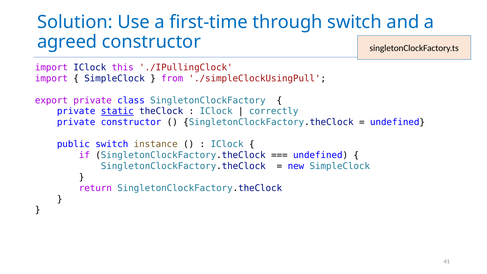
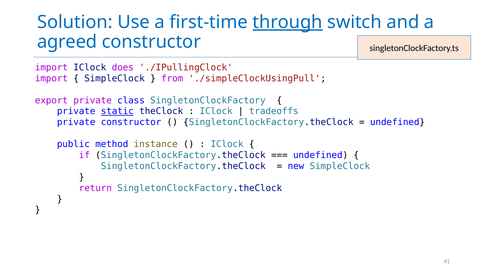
through underline: none -> present
this: this -> does
correctly: correctly -> tradeoffs
public switch: switch -> method
